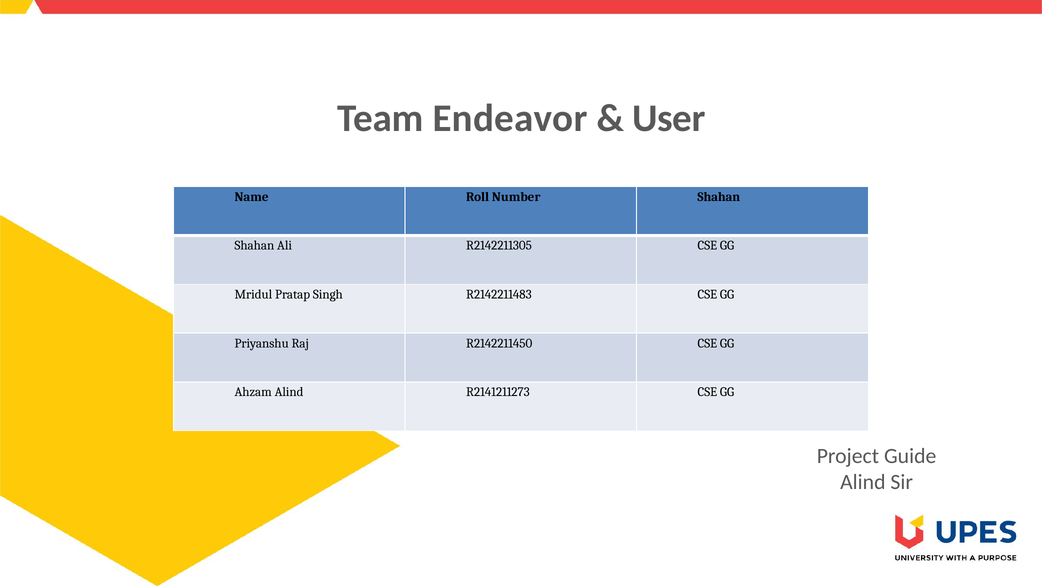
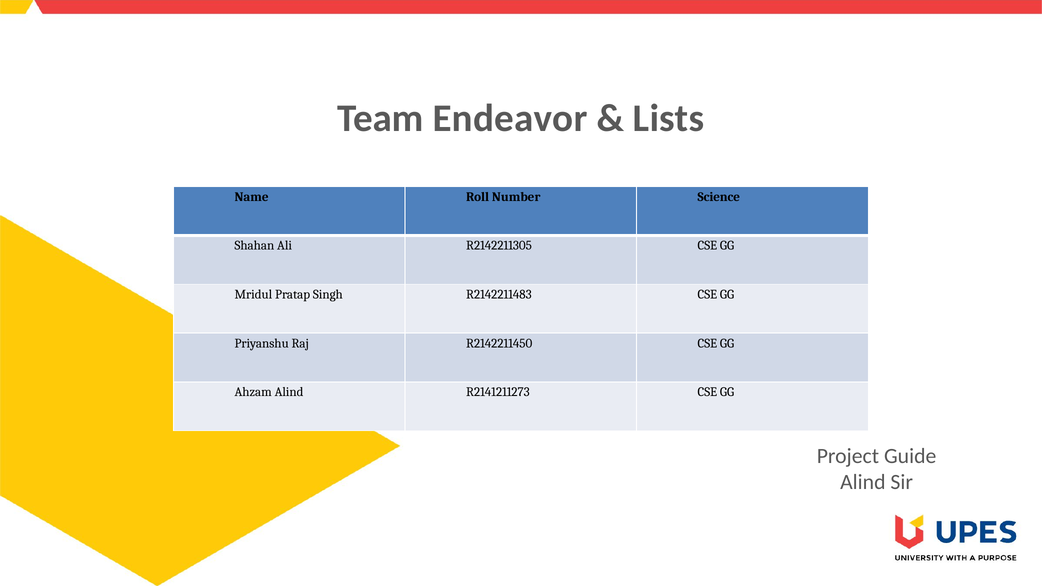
User: User -> Lists
Number Shahan: Shahan -> Science
